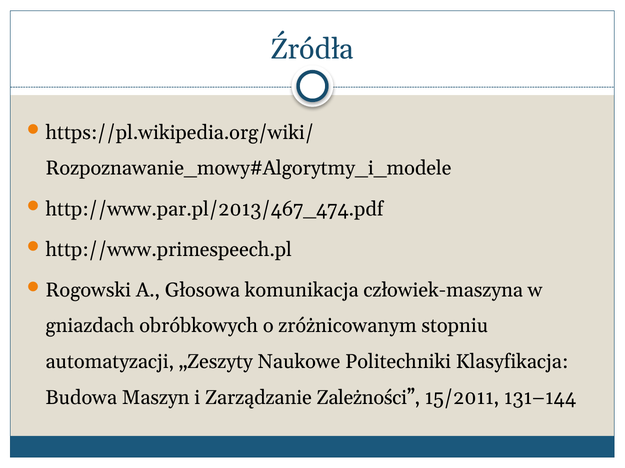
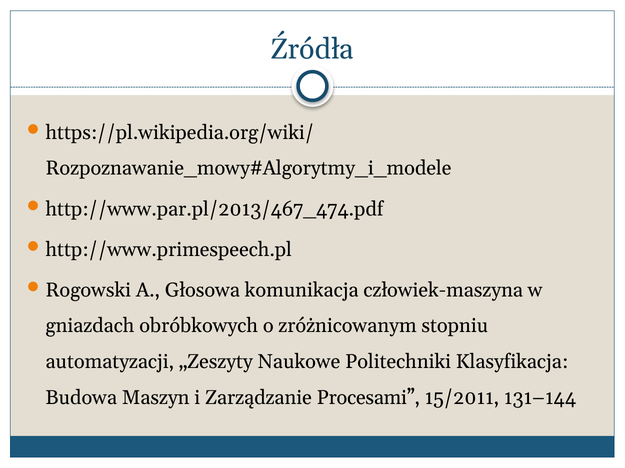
Zależności: Zależności -> Procesami
